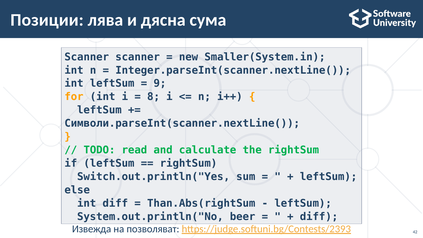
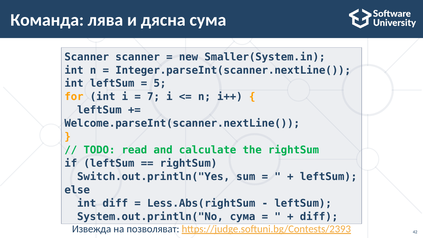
Позиции: Позиции -> Команда
9: 9 -> 5
8: 8 -> 7
Символи.parseInt(scanner.nextLine(: Символи.parseInt(scanner.nextLine( -> Welcome.parseInt(scanner.nextLine(
Than.Abs(rightSum: Than.Abs(rightSum -> Less.Abs(rightSum
System.out.println("No beer: beer -> сума
